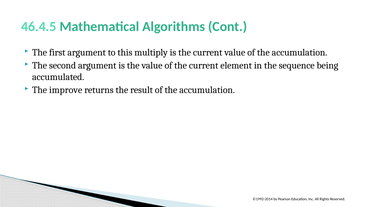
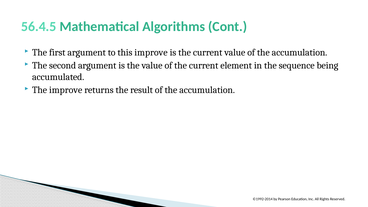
46.4.5: 46.4.5 -> 56.4.5
this multiply: multiply -> improve
